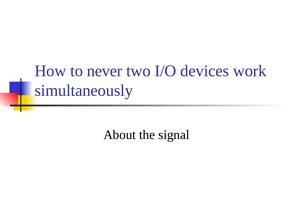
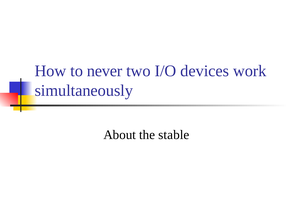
signal: signal -> stable
